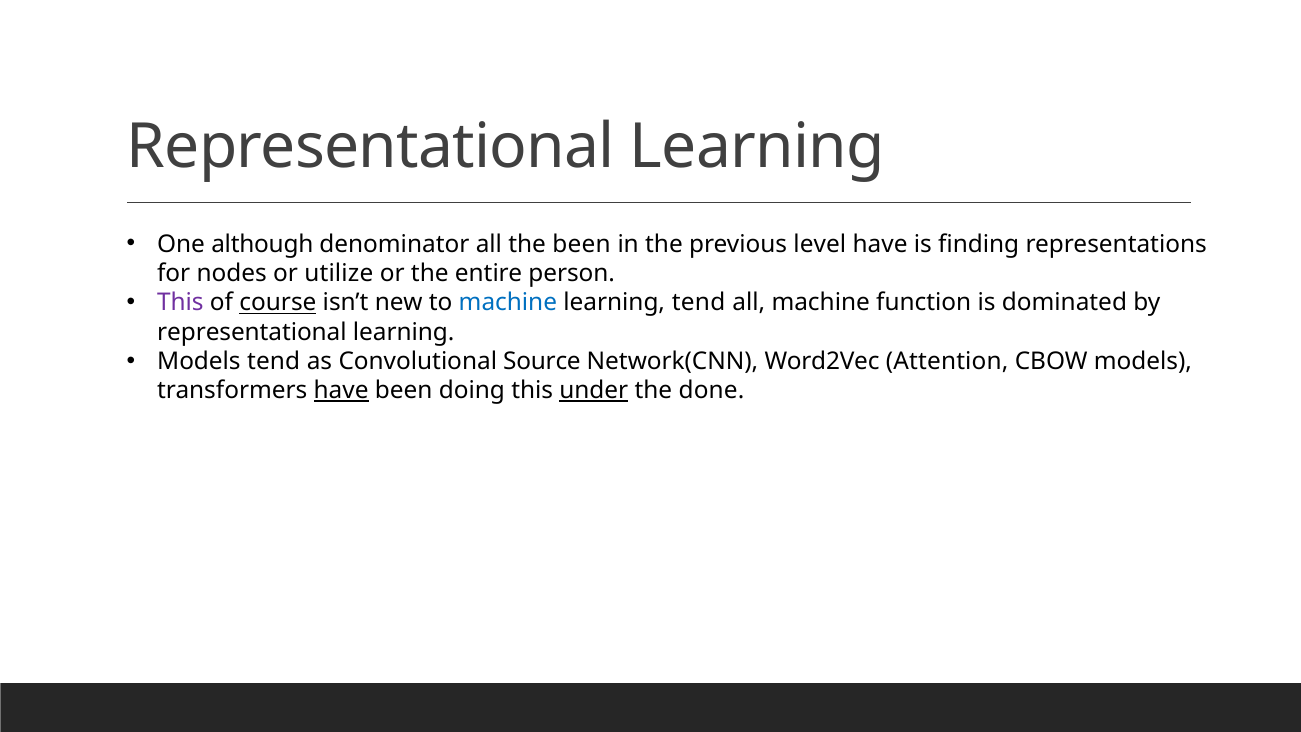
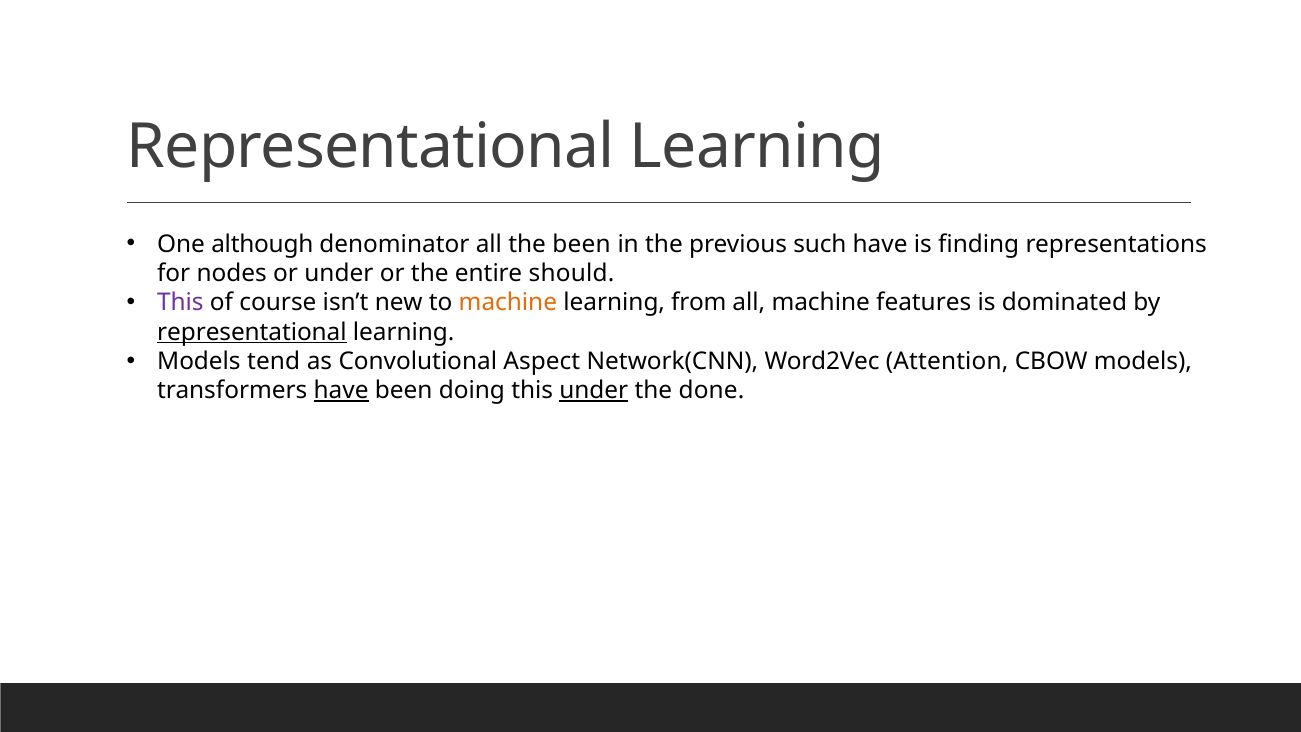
level: level -> such
or utilize: utilize -> under
person: person -> should
course underline: present -> none
machine at (508, 303) colour: blue -> orange
learning tend: tend -> from
function: function -> features
representational at (252, 332) underline: none -> present
Source: Source -> Aspect
